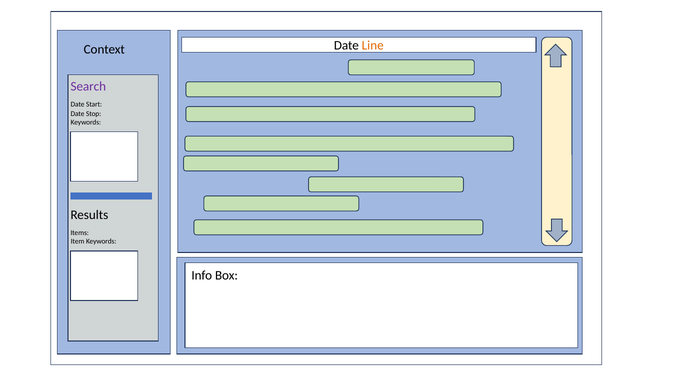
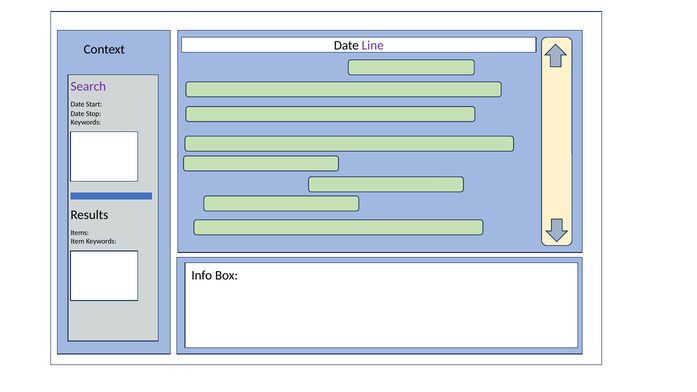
Line colour: orange -> purple
